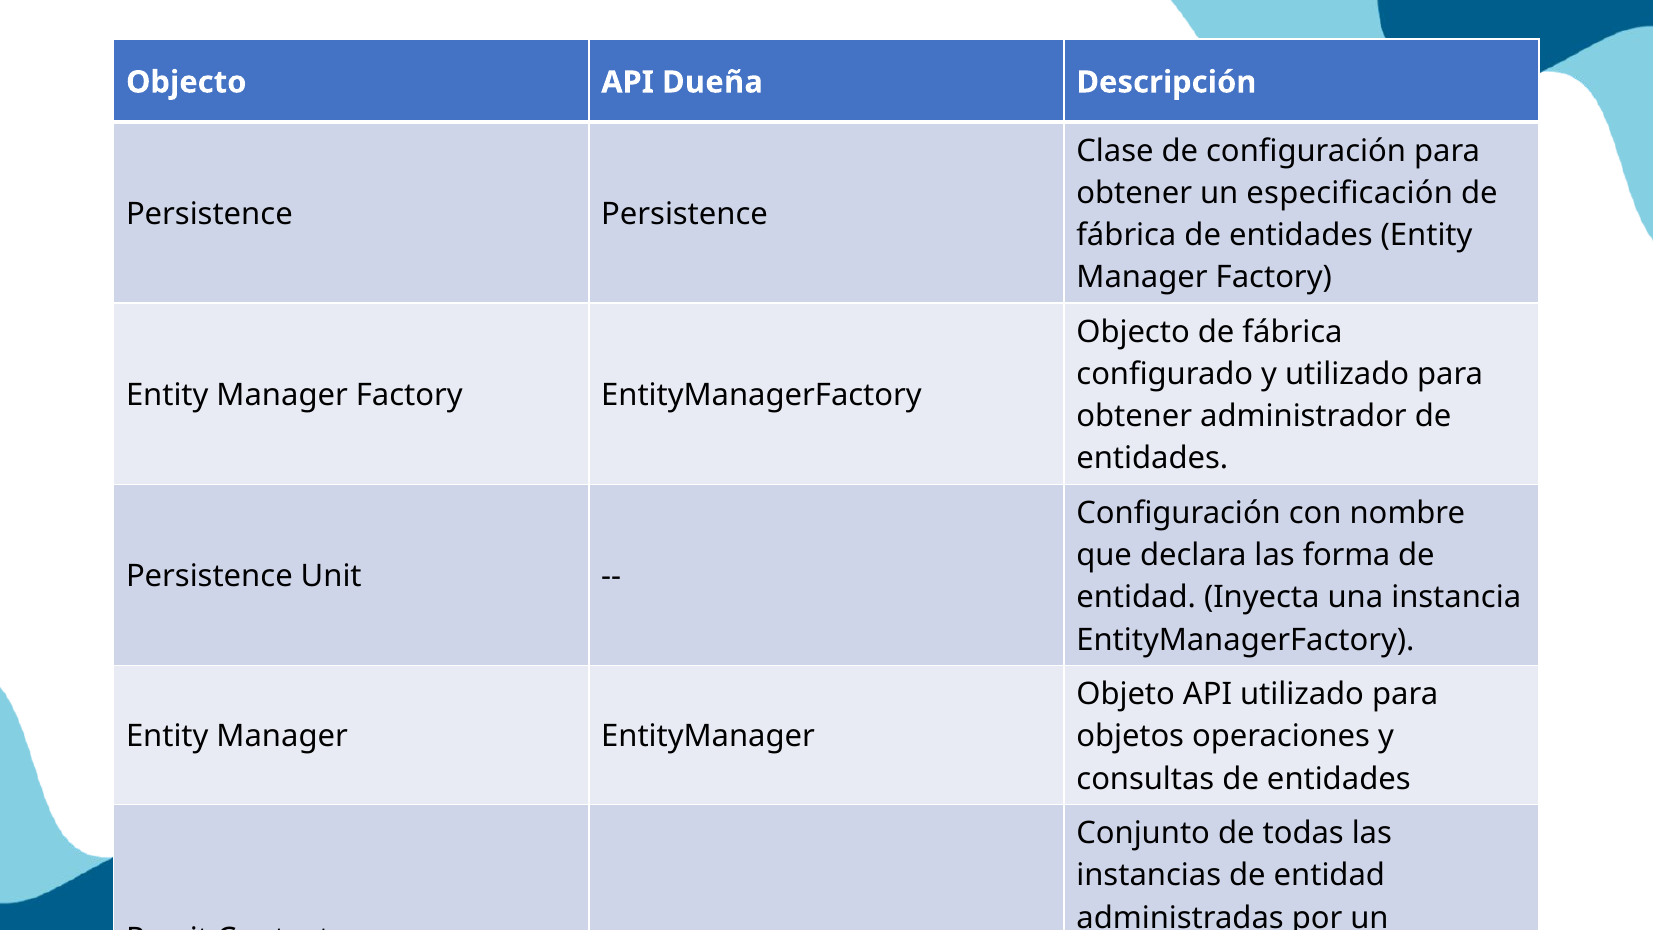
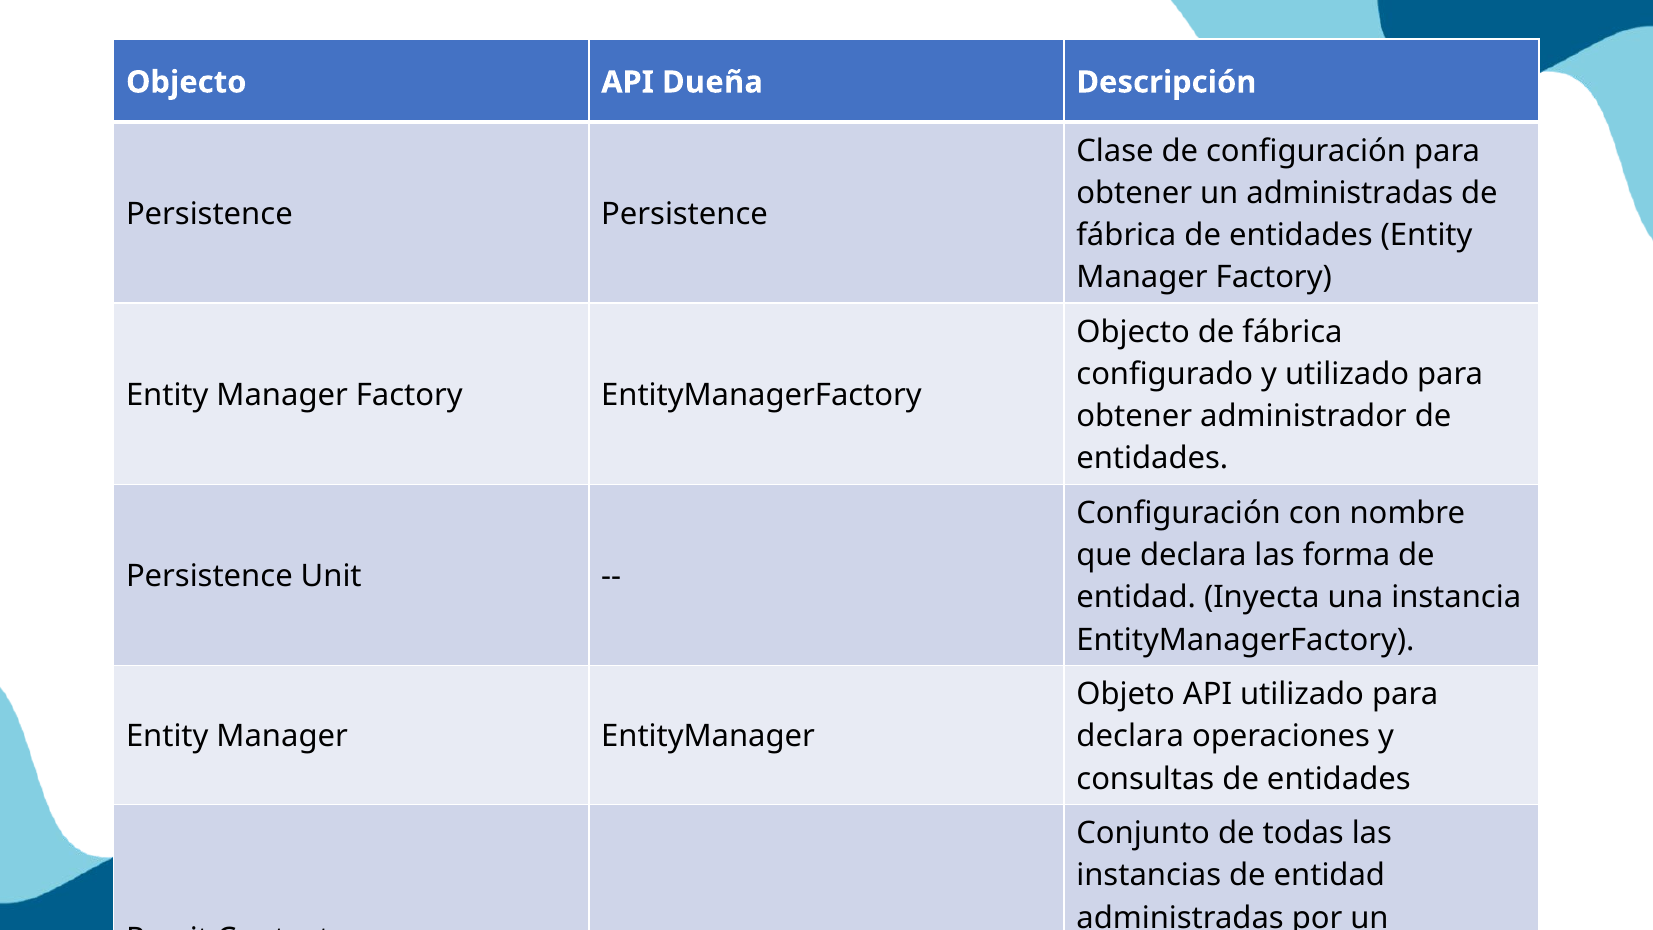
un especificación: especificación -> administradas
objetos at (1130, 737): objetos -> declara
